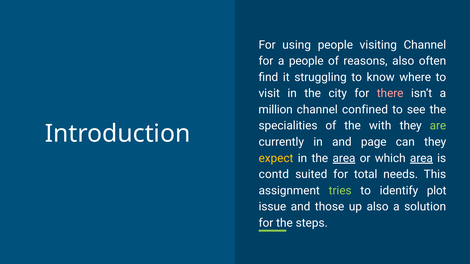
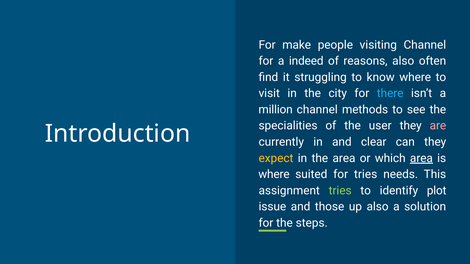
using: using -> make
a people: people -> indeed
there colour: pink -> light blue
confined: confined -> methods
with: with -> user
are colour: light green -> pink
page: page -> clear
area at (344, 158) underline: present -> none
contd at (274, 175): contd -> where
for total: total -> tries
